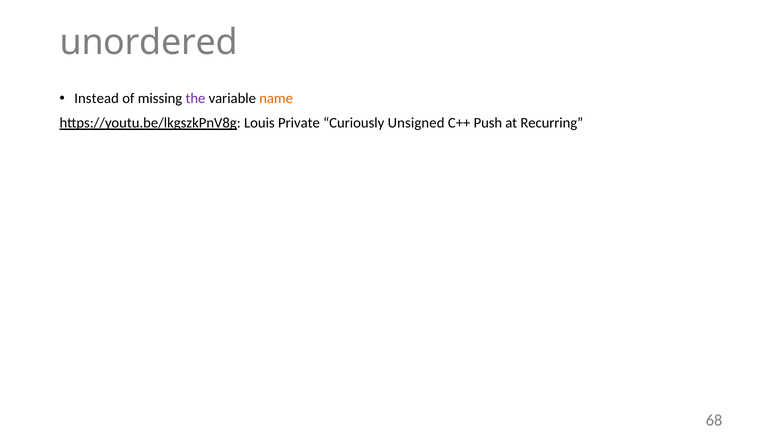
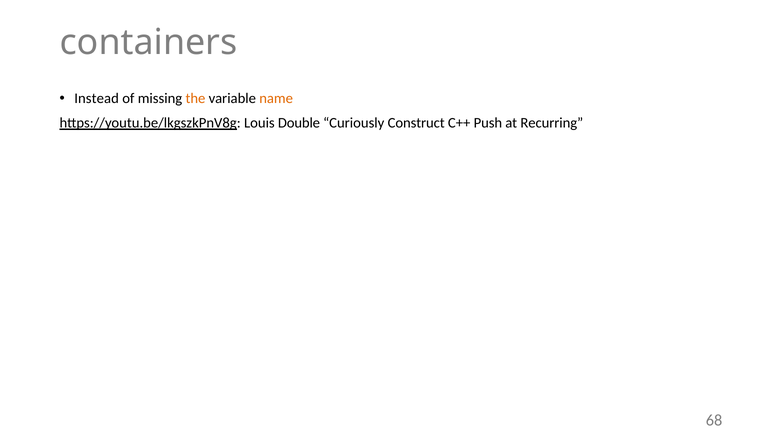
unordered: unordered -> containers
the colour: purple -> orange
Private: Private -> Double
Unsigned: Unsigned -> Construct
